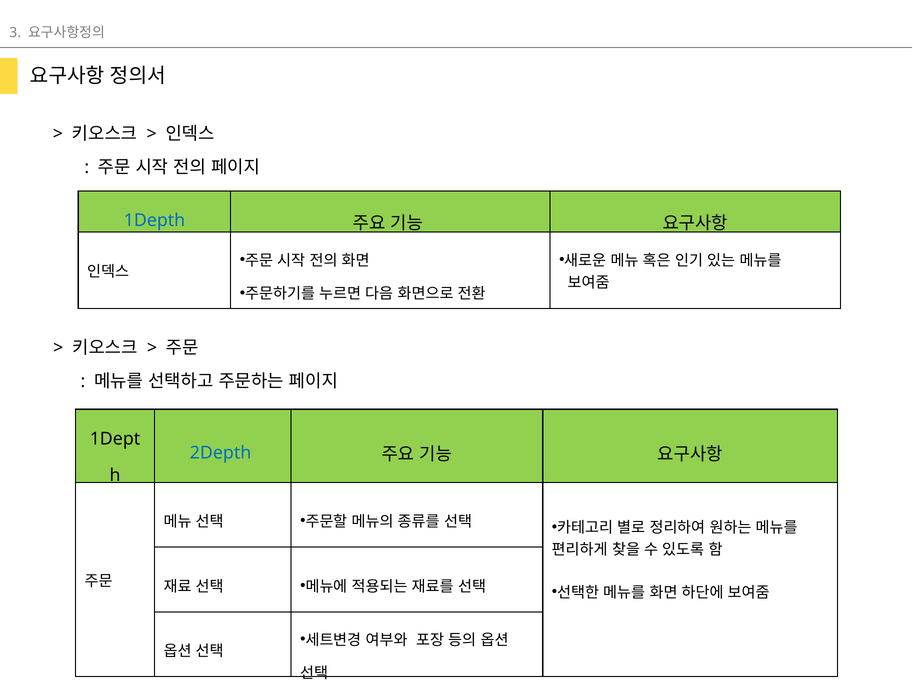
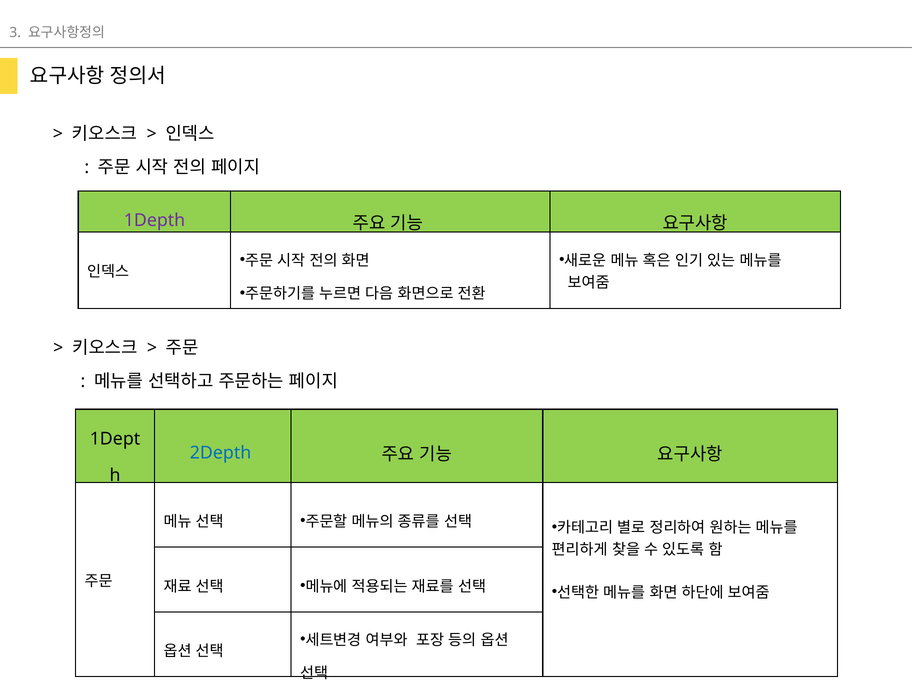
1Depth colour: blue -> purple
